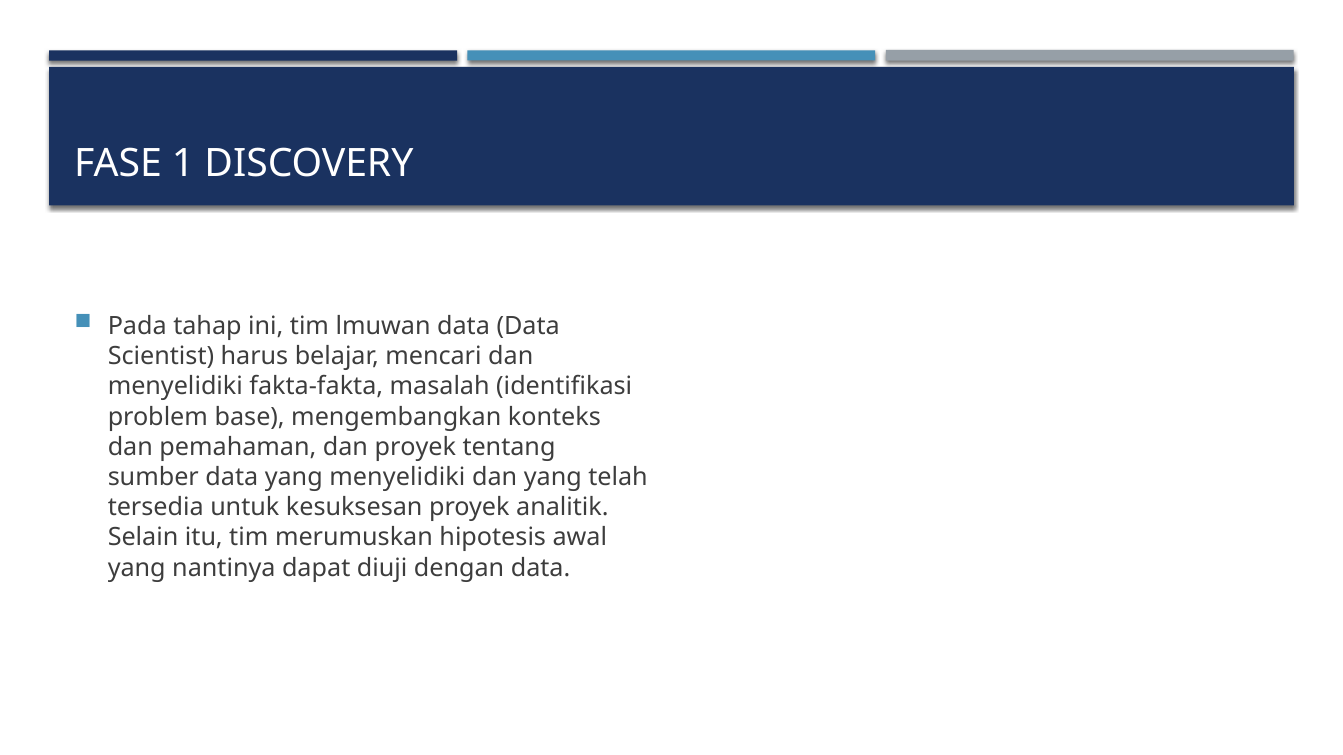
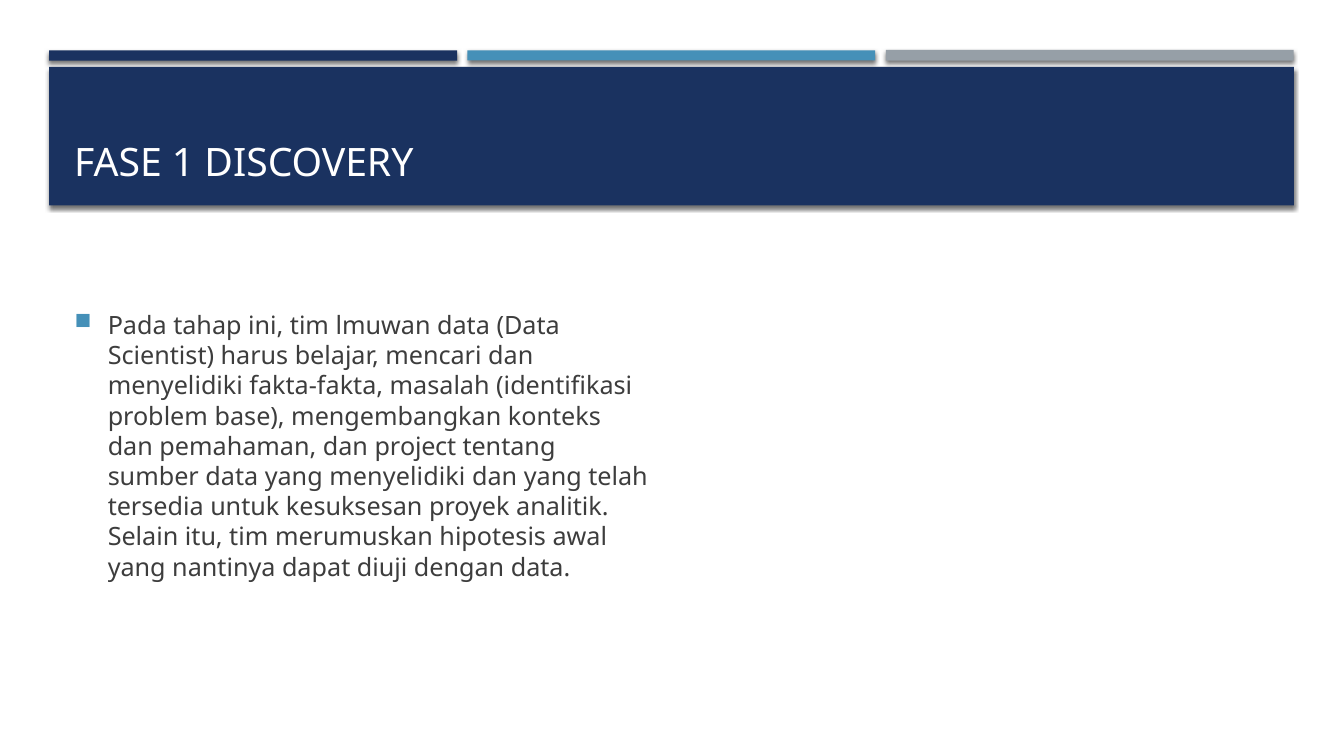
dan proyek: proyek -> project
